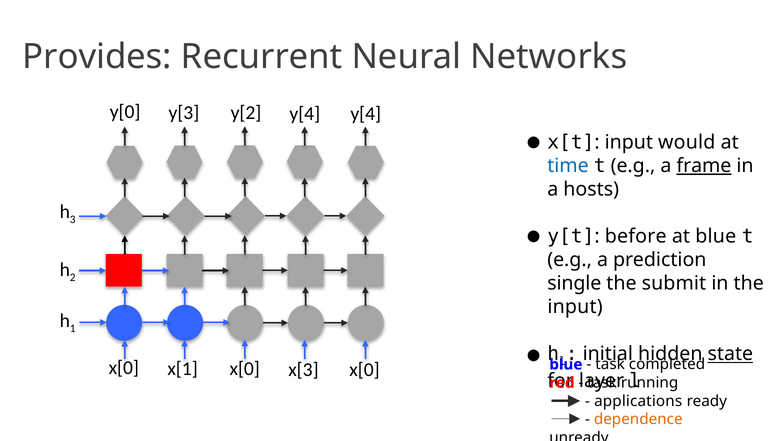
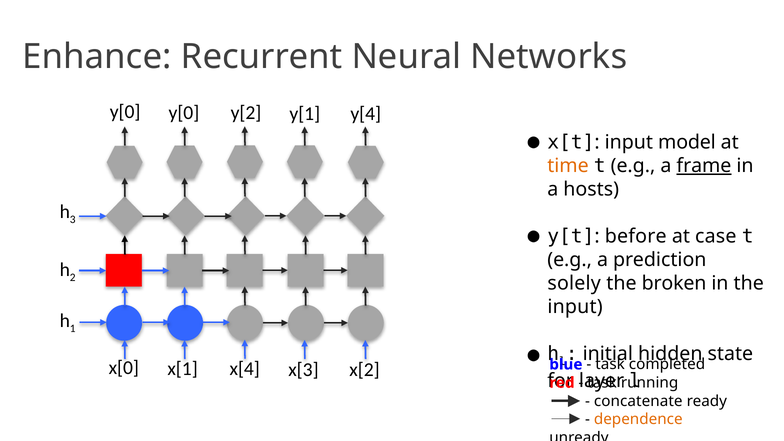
Provides: Provides -> Enhance
y[0 y[3: y[3 -> y[0
y[2 y[4: y[4 -> y[1
would: would -> model
time colour: blue -> orange
at blue: blue -> case
single: single -> solely
submit: submit -> broken
state underline: present -> none
x[1 x[0: x[0 -> x[4
x[3 x[0: x[0 -> x[2
applications: applications -> concatenate
